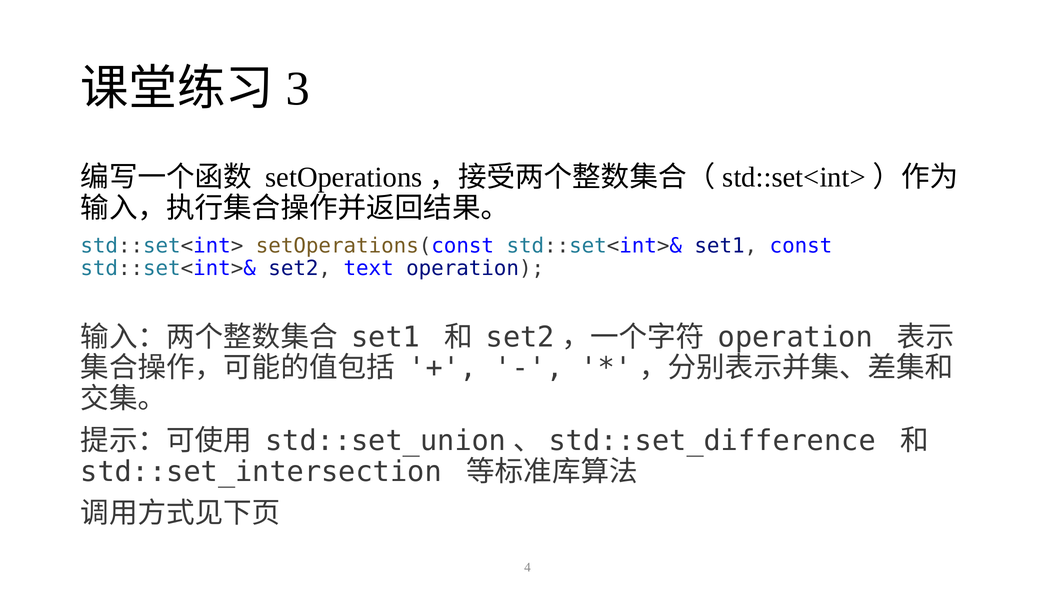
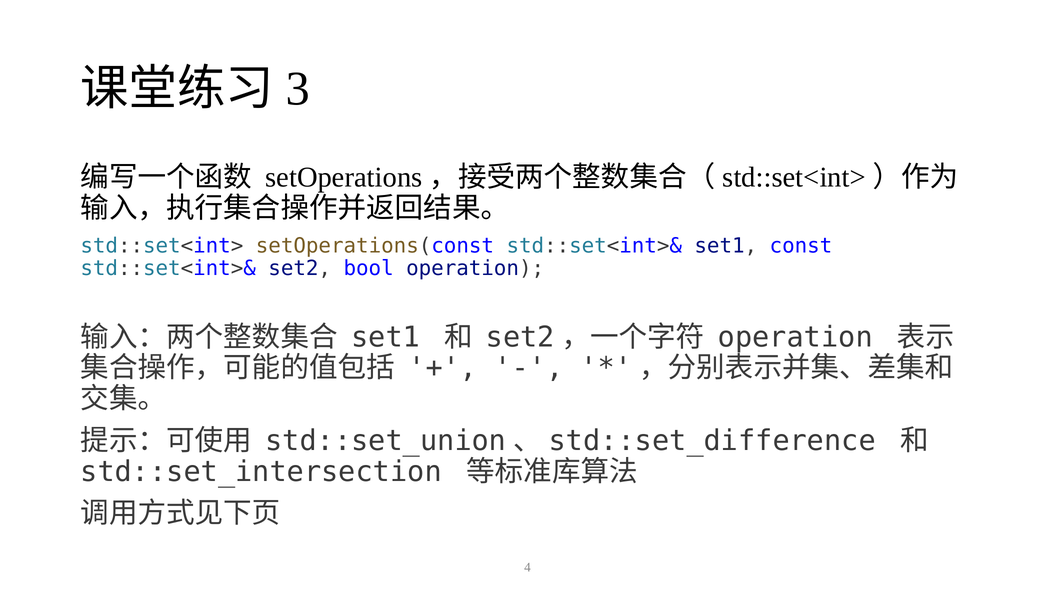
text: text -> bool
